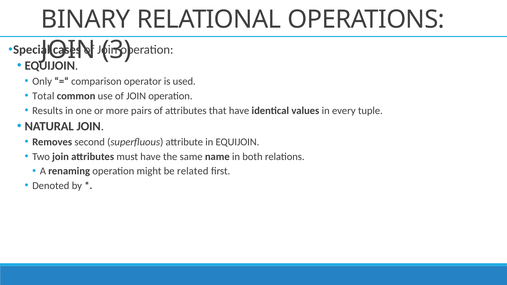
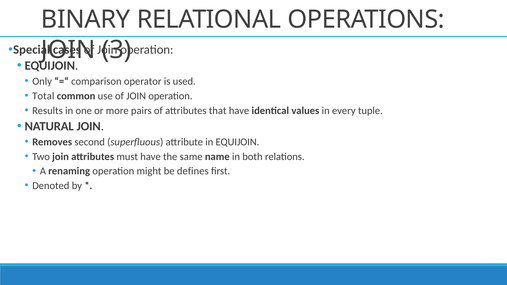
related: related -> defines
